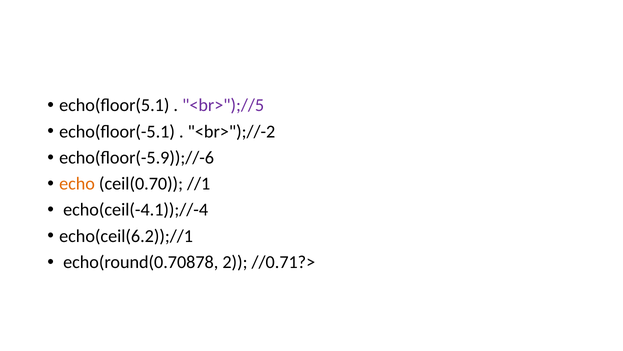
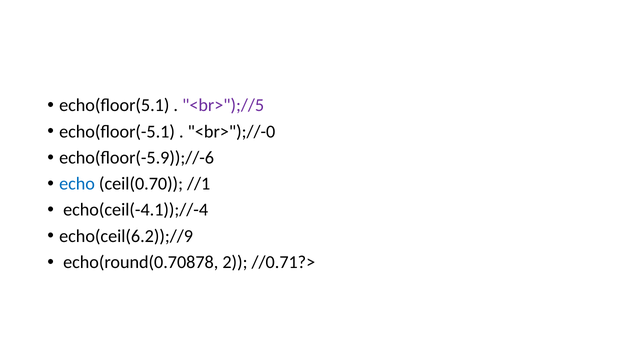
<br>");//-2: <br>");//-2 -> <br>");//-0
echo colour: orange -> blue
echo(ceil(6.2));//1: echo(ceil(6.2));//1 -> echo(ceil(6.2));//9
